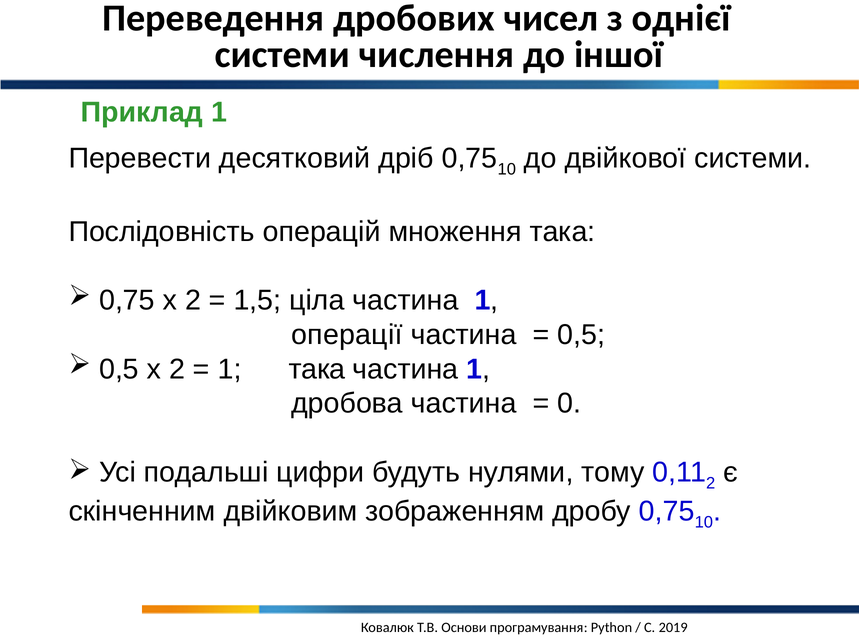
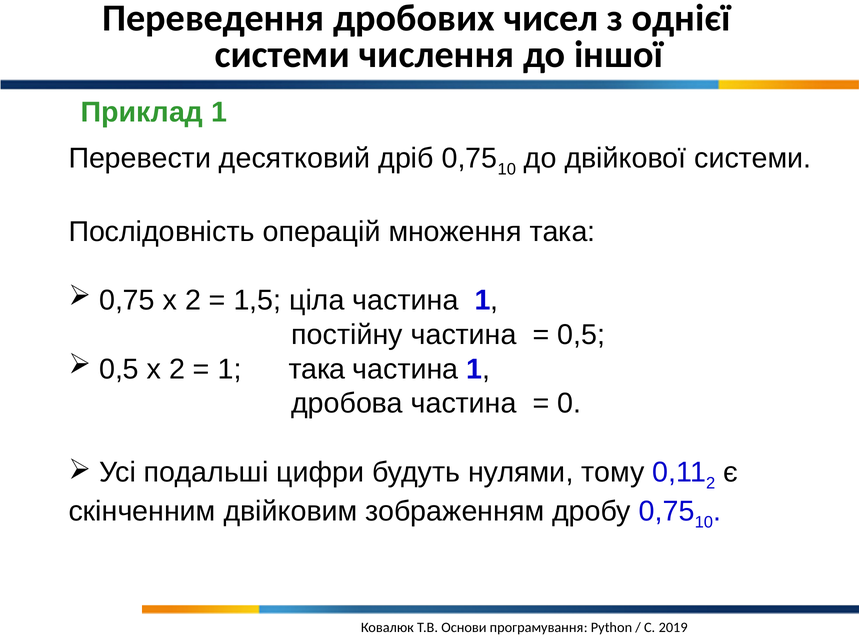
операції: операції -> постійну
